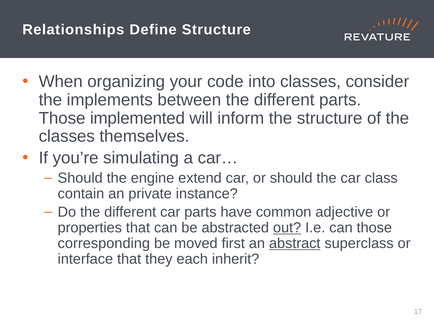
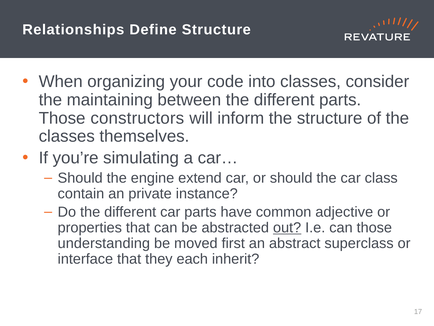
implements: implements -> maintaining
implemented: implemented -> constructors
corresponding: corresponding -> understanding
abstract underline: present -> none
